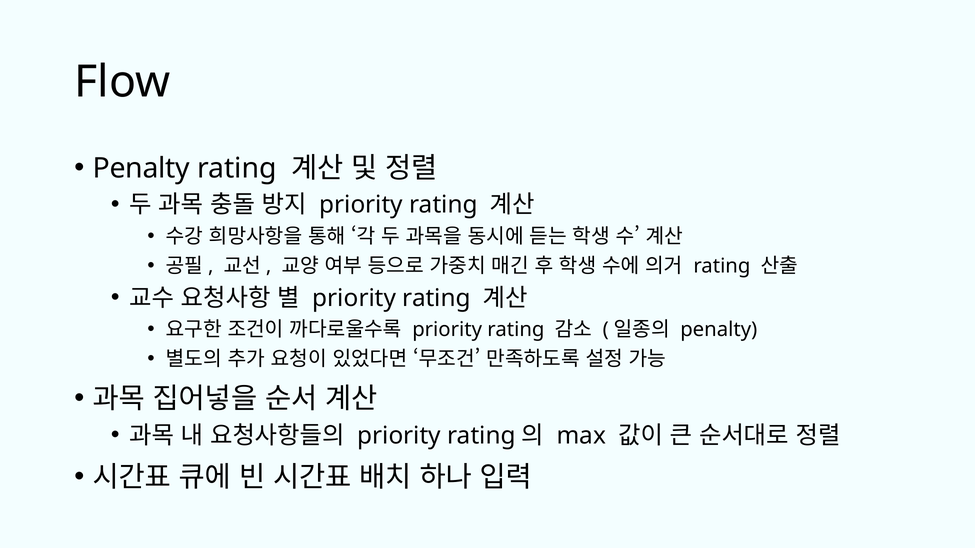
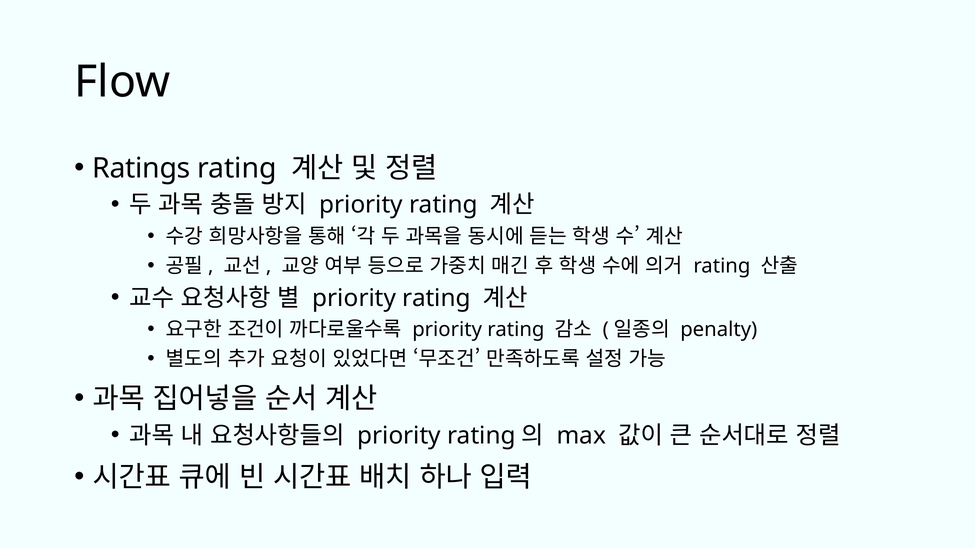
Penalty at (141, 169): Penalty -> Ratings
